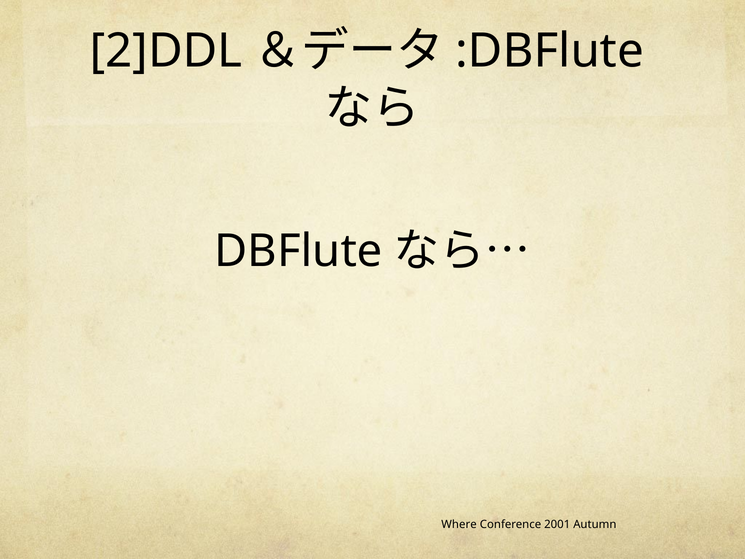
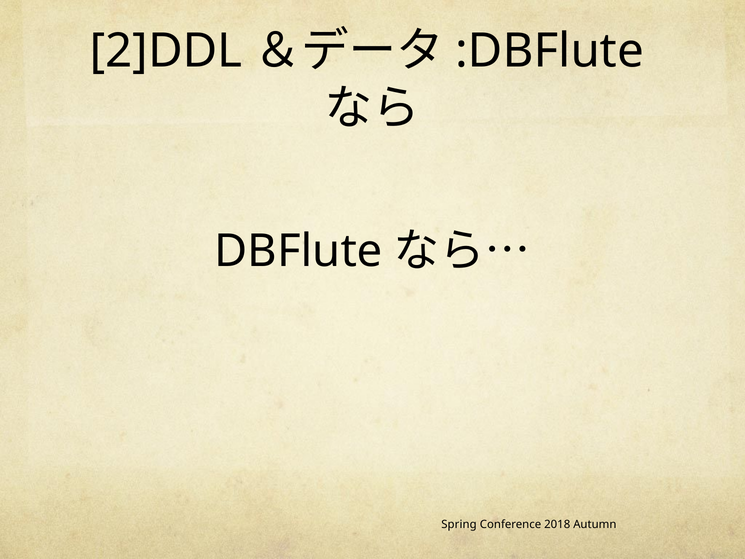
Where: Where -> Spring
2001: 2001 -> 2018
